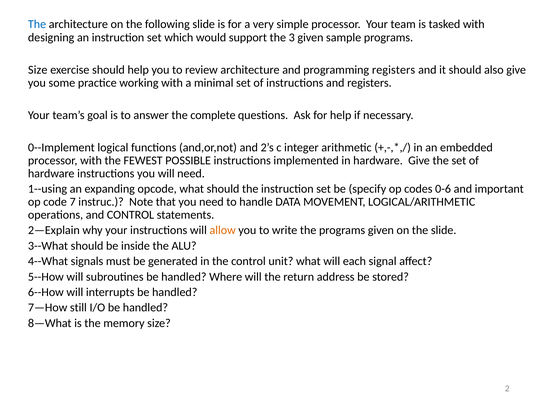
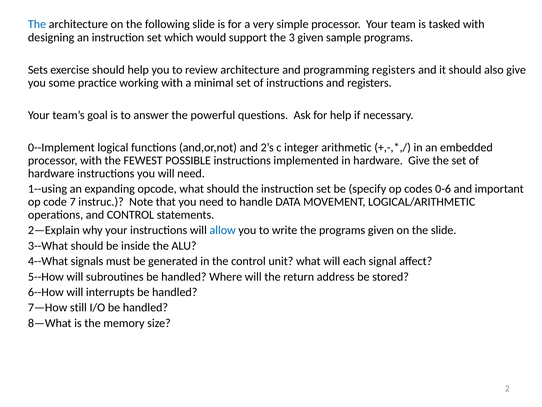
Size at (38, 70): Size -> Sets
complete: complete -> powerful
allow colour: orange -> blue
